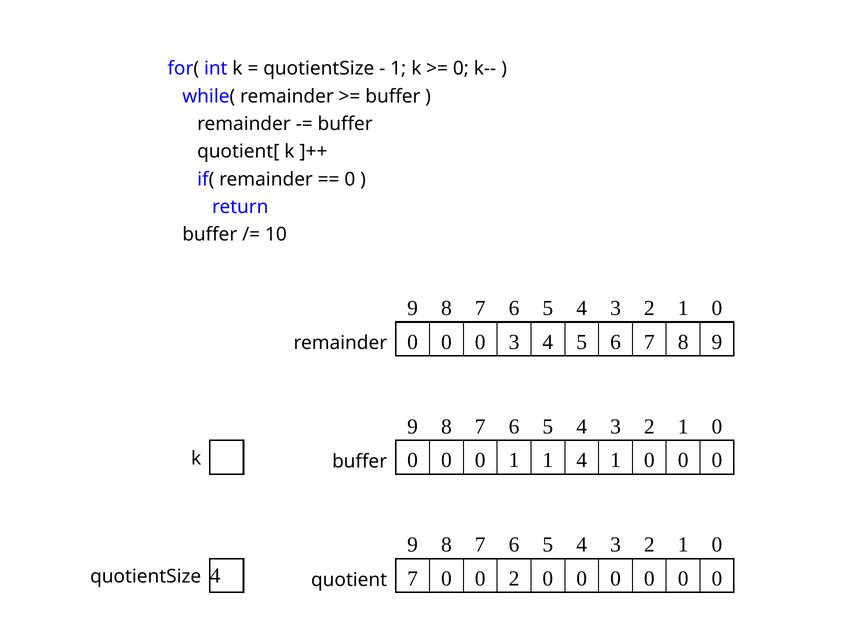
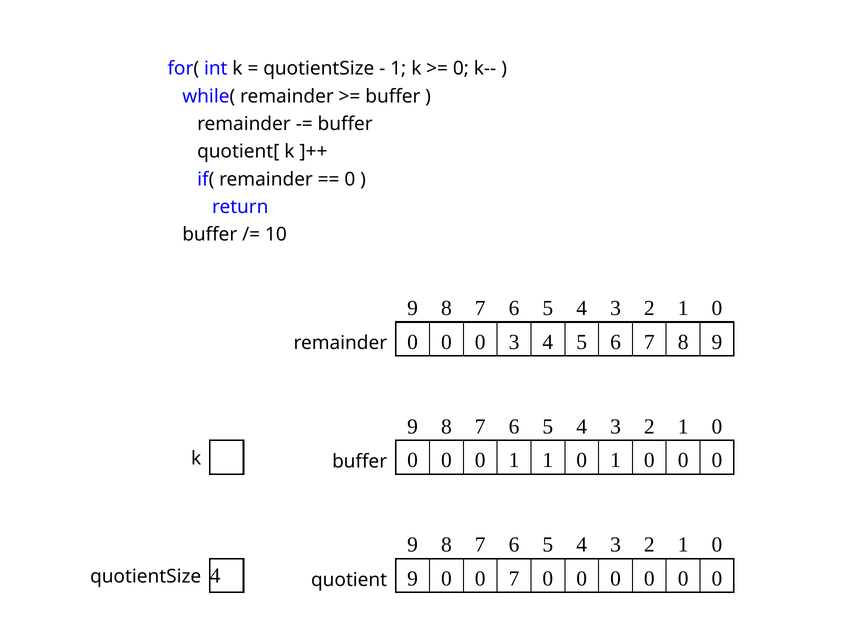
1 1 4: 4 -> 0
quotient 7: 7 -> 9
0 2: 2 -> 7
